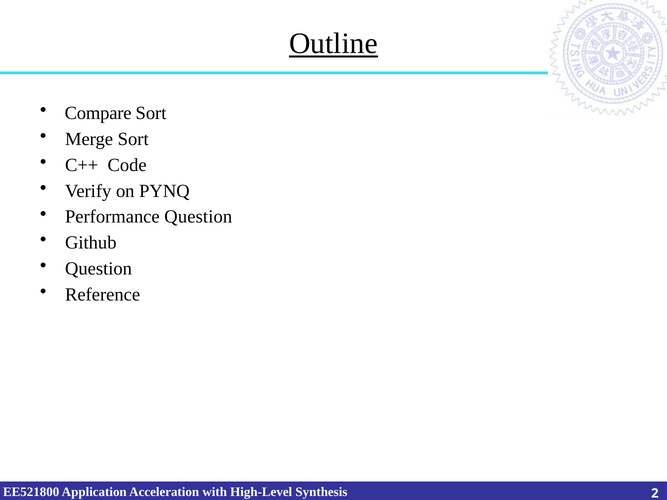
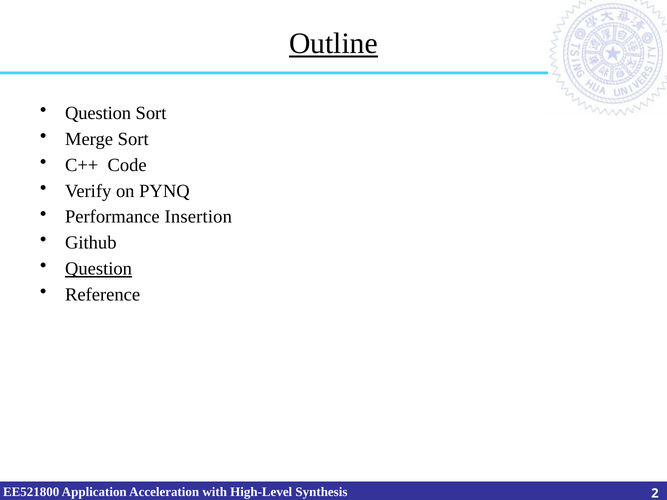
Compare at (98, 113): Compare -> Question
Performance Question: Question -> Insertion
Question at (99, 269) underline: none -> present
